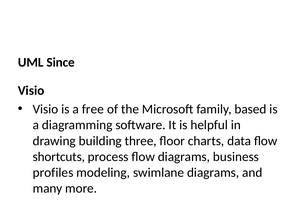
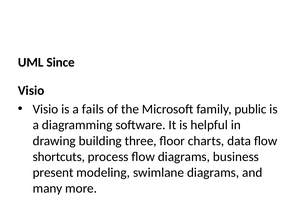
free: free -> fails
based: based -> public
profiles: profiles -> present
